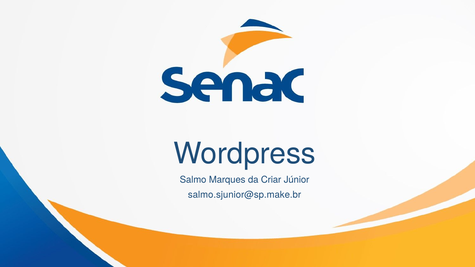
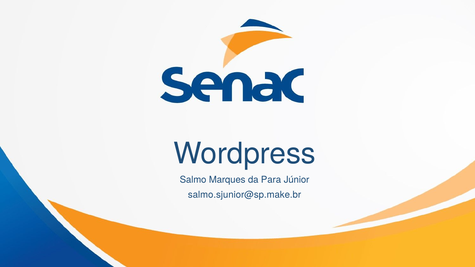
Criar: Criar -> Para
